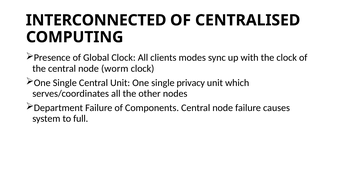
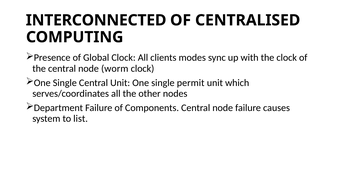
privacy: privacy -> permit
full: full -> list
